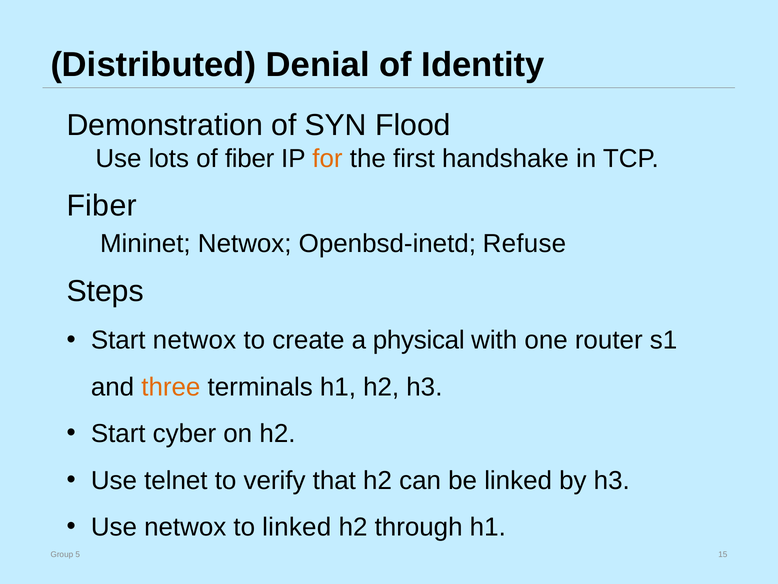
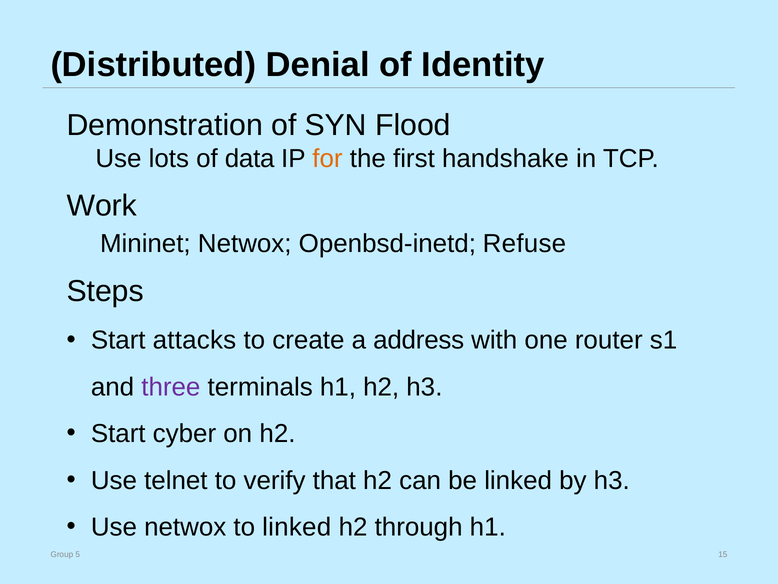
of fiber: fiber -> data
Fiber at (102, 206): Fiber -> Work
Start netwox: netwox -> attacks
physical: physical -> address
three colour: orange -> purple
